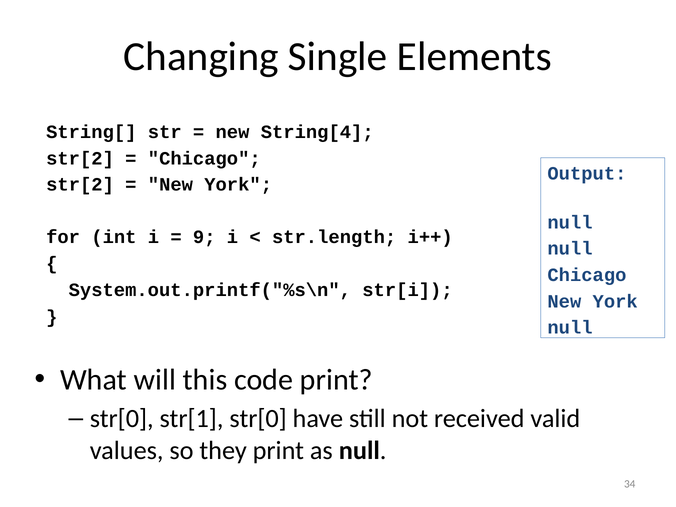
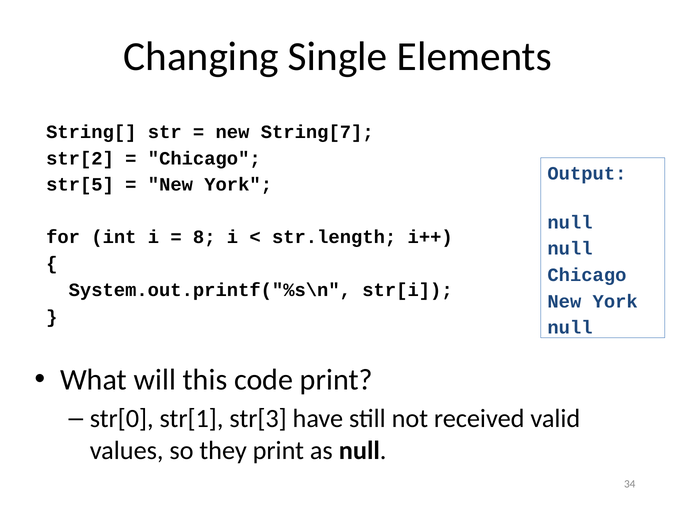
String[4: String[4 -> String[7
str[2 at (80, 185): str[2 -> str[5
9: 9 -> 8
str[1 str[0: str[0 -> str[3
